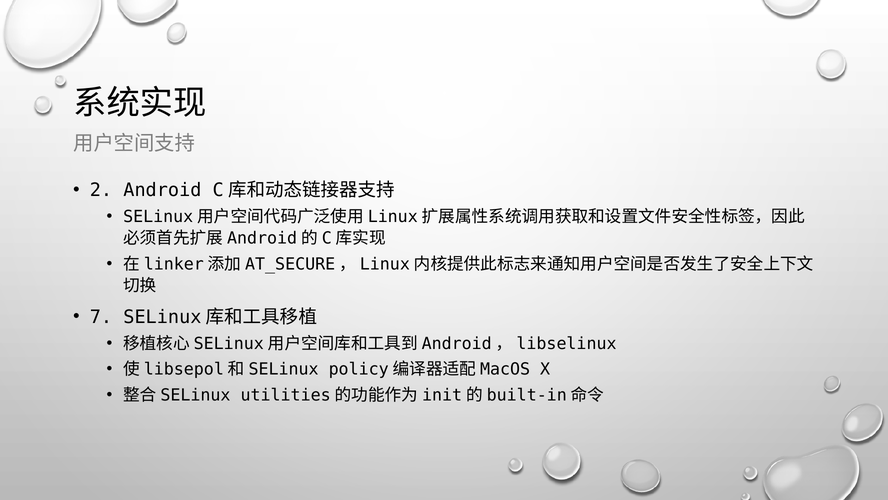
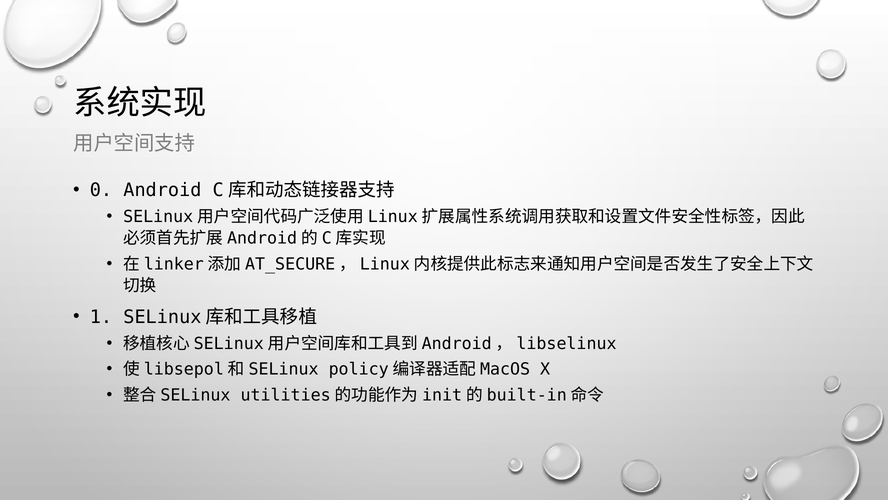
2: 2 -> 0
7: 7 -> 1
